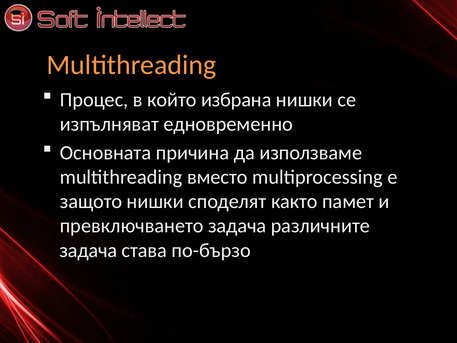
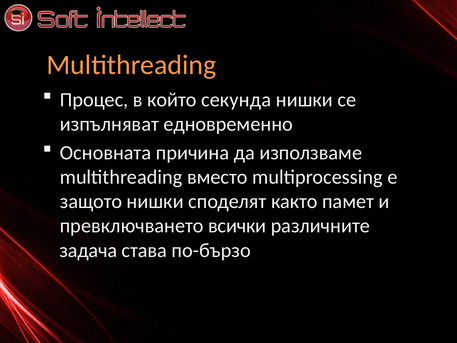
избрана: избрана -> секунда
превключването задача: задача -> всички
